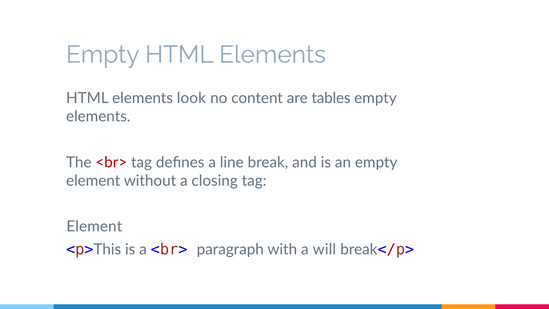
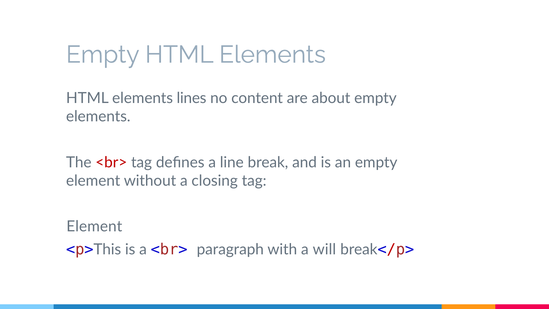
look: look -> lines
tables: tables -> about
